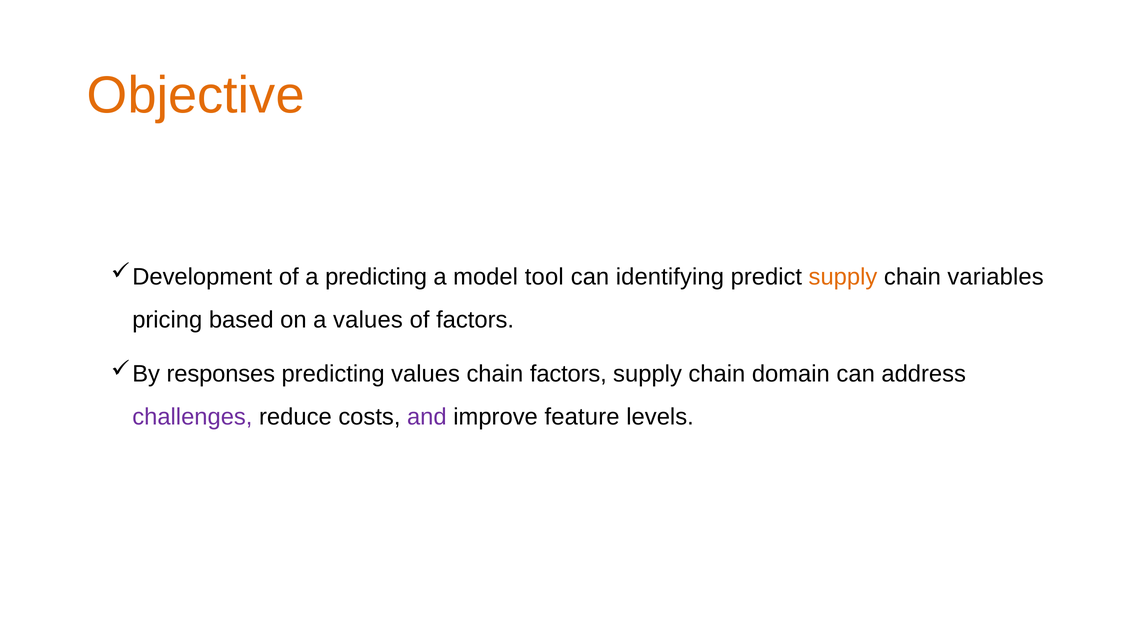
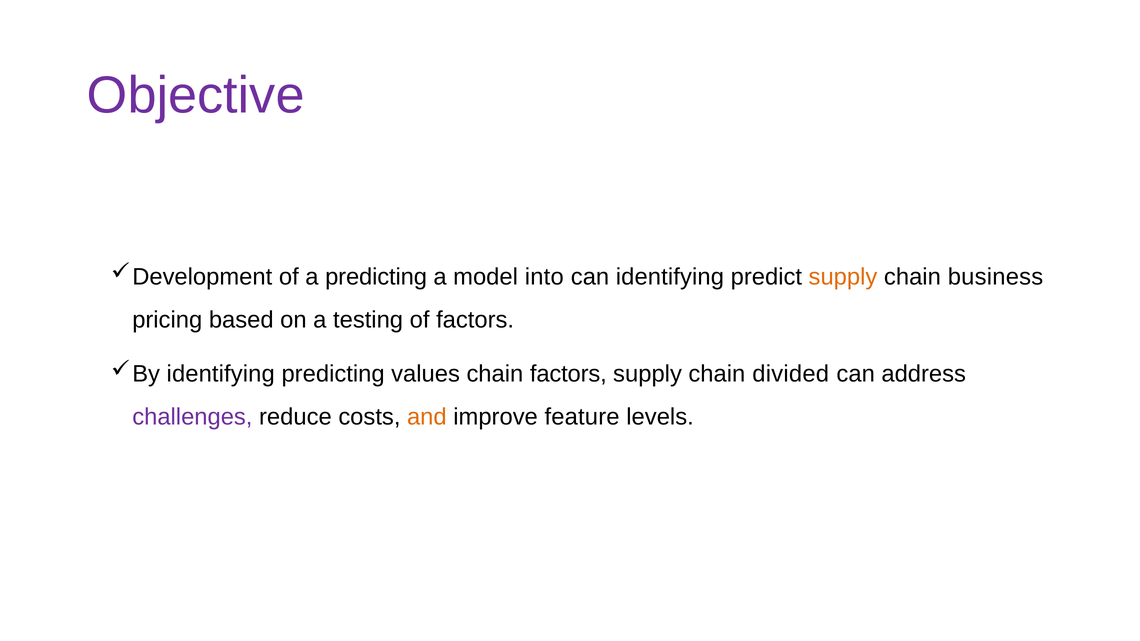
Objective colour: orange -> purple
tool: tool -> into
variables: variables -> business
a values: values -> testing
responses at (221, 374): responses -> identifying
domain: domain -> divided
and colour: purple -> orange
